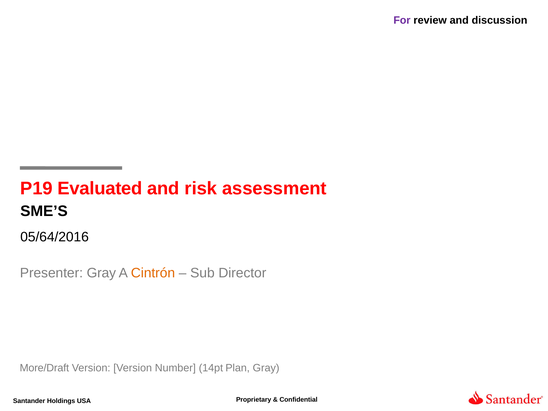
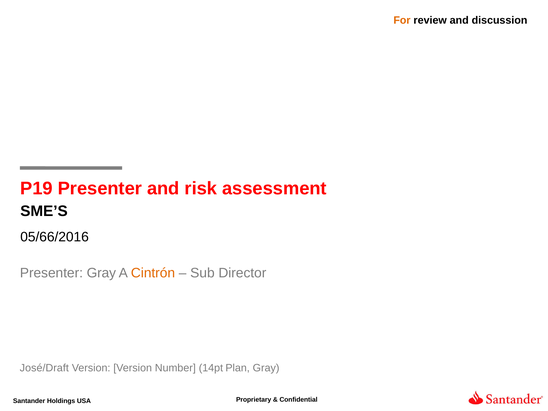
For colour: purple -> orange
P19 Evaluated: Evaluated -> Presenter
05/64/2016: 05/64/2016 -> 05/66/2016
More/Draft: More/Draft -> José/Draft
